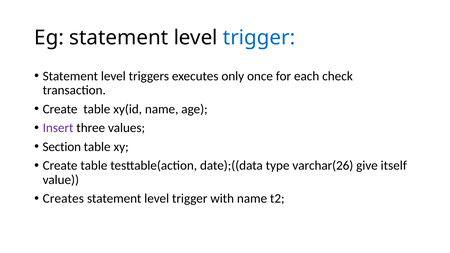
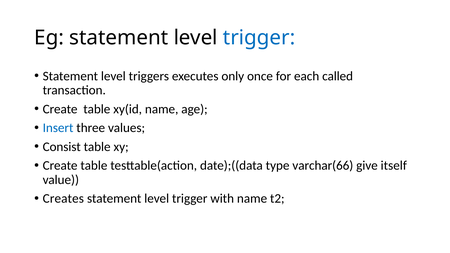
check: check -> called
Insert colour: purple -> blue
Section: Section -> Consist
varchar(26: varchar(26 -> varchar(66
